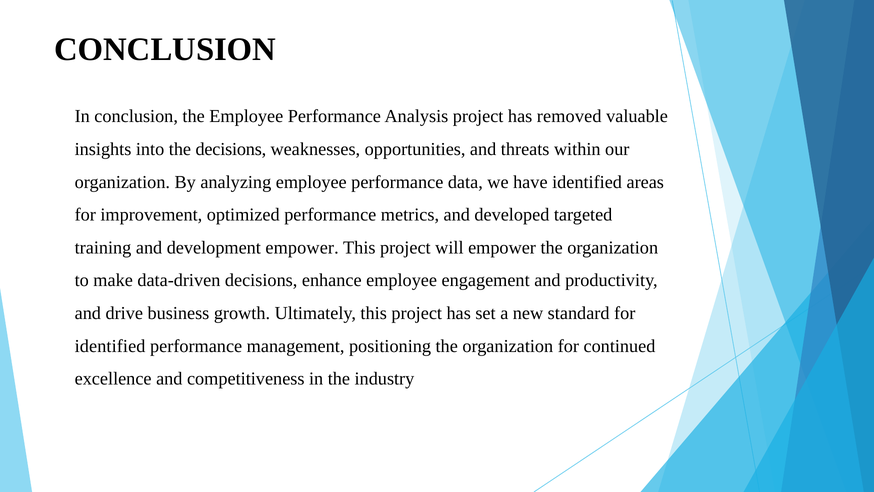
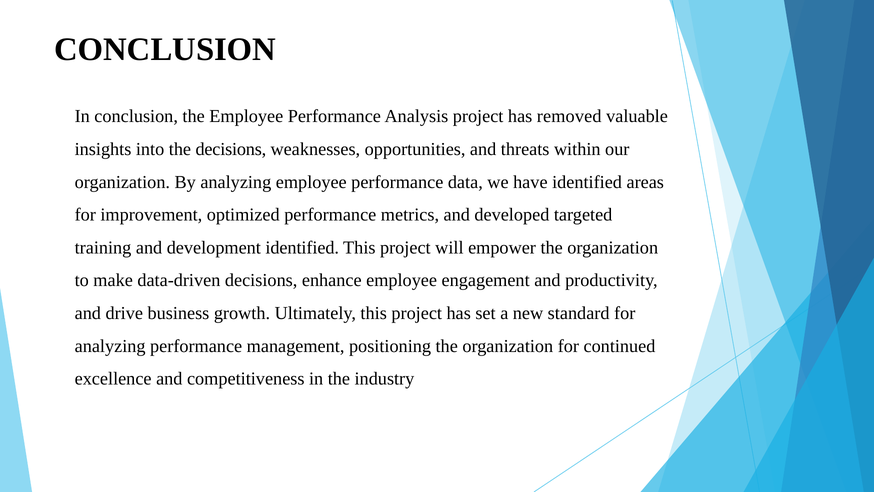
development empower: empower -> identified
identified at (110, 346): identified -> analyzing
